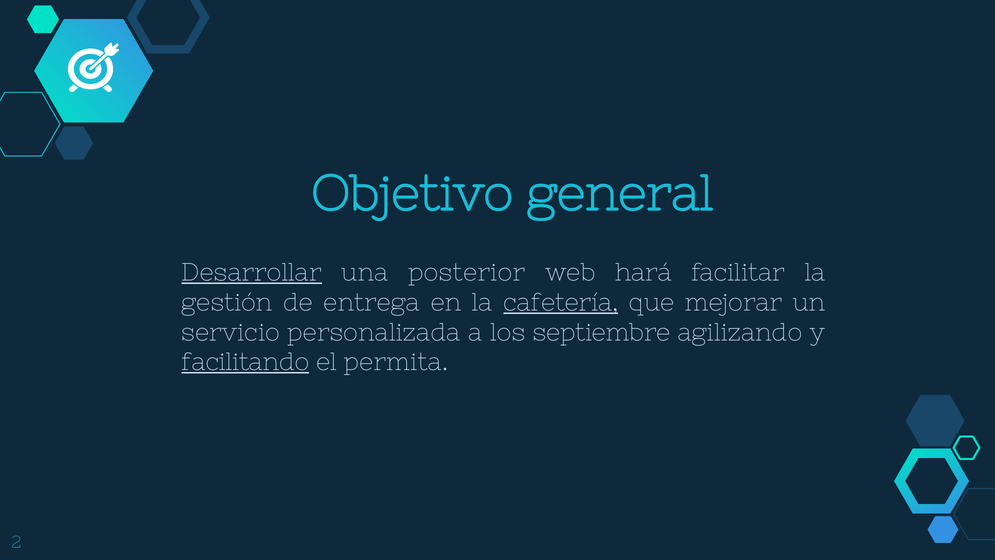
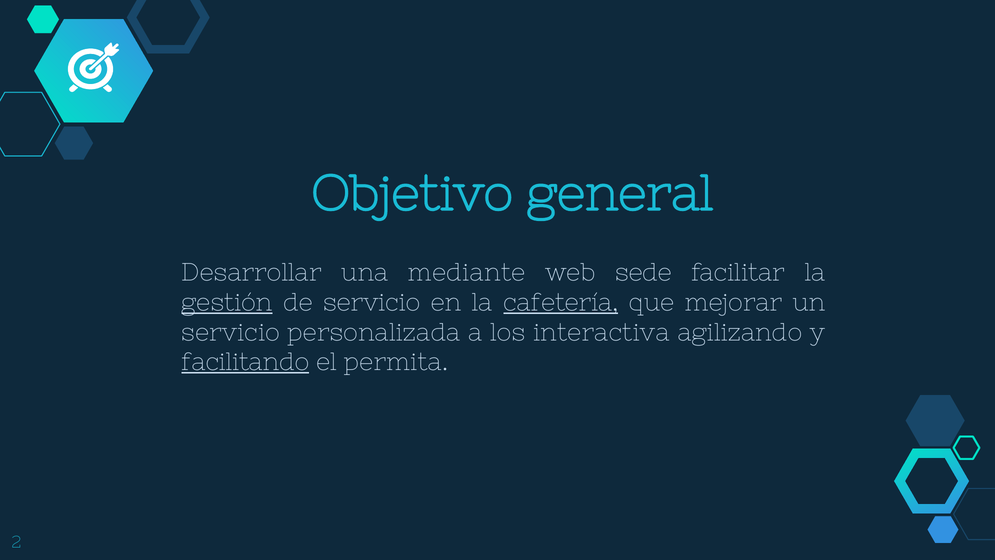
Desarrollar underline: present -> none
posterior: posterior -> mediante
hará: hará -> sede
gestión underline: none -> present
de entrega: entrega -> servicio
septiembre: septiembre -> interactiva
